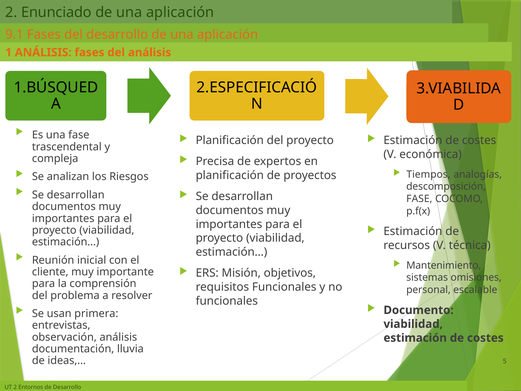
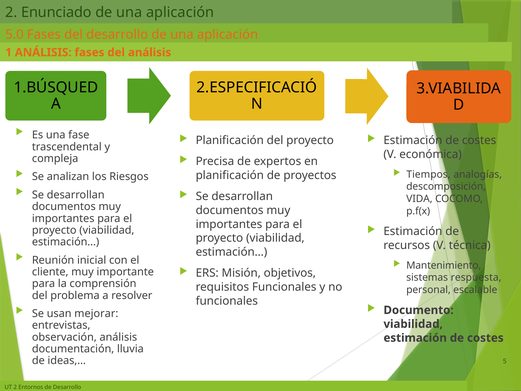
9.1: 9.1 -> 5.0
FASE at (419, 199): FASE -> VIDA
omisiones: omisiones -> respuesta
primera: primera -> mejorar
